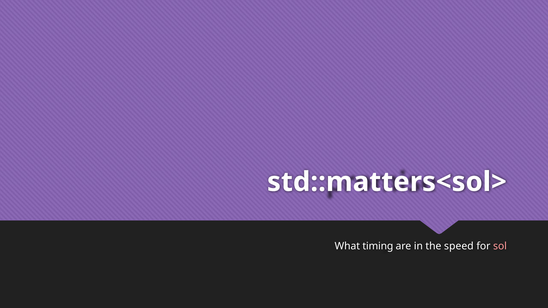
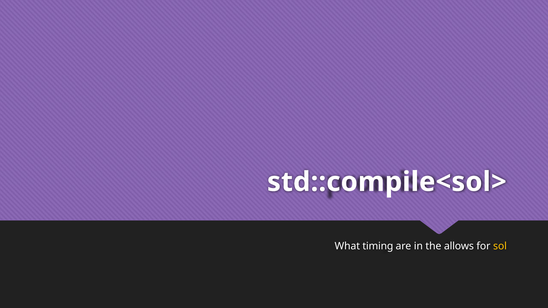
std::matters<sol>: std::matters<sol> -> std::compile<sol>
speed: speed -> allows
sol colour: pink -> yellow
